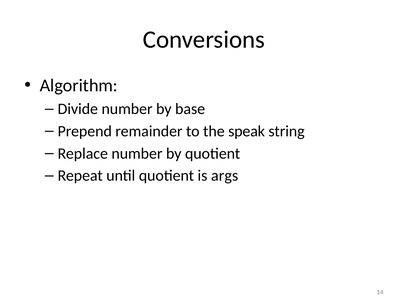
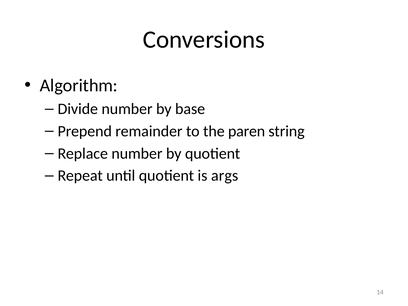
speak: speak -> paren
